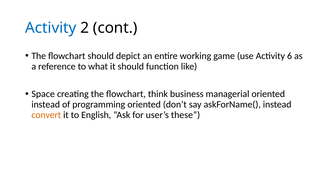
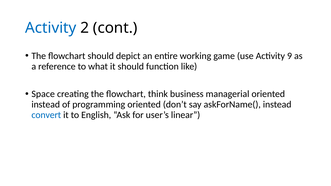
6: 6 -> 9
convert colour: orange -> blue
these: these -> linear
